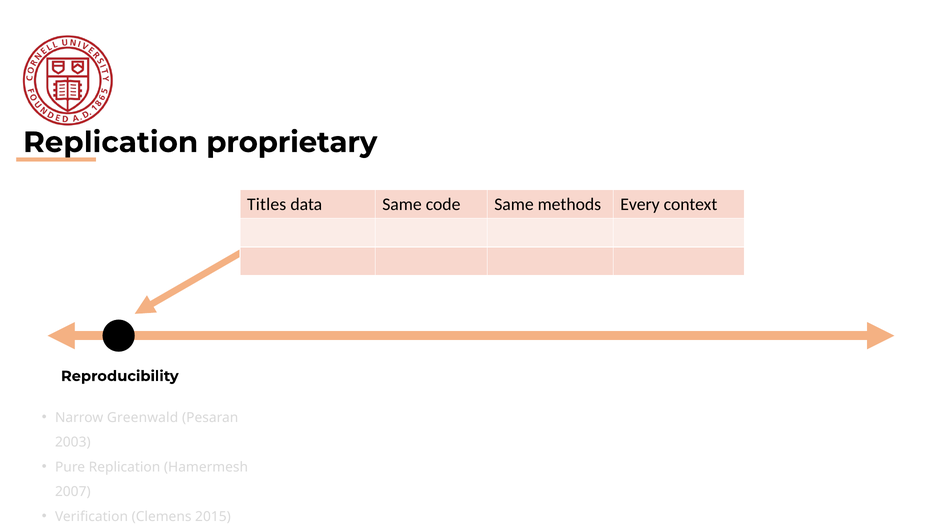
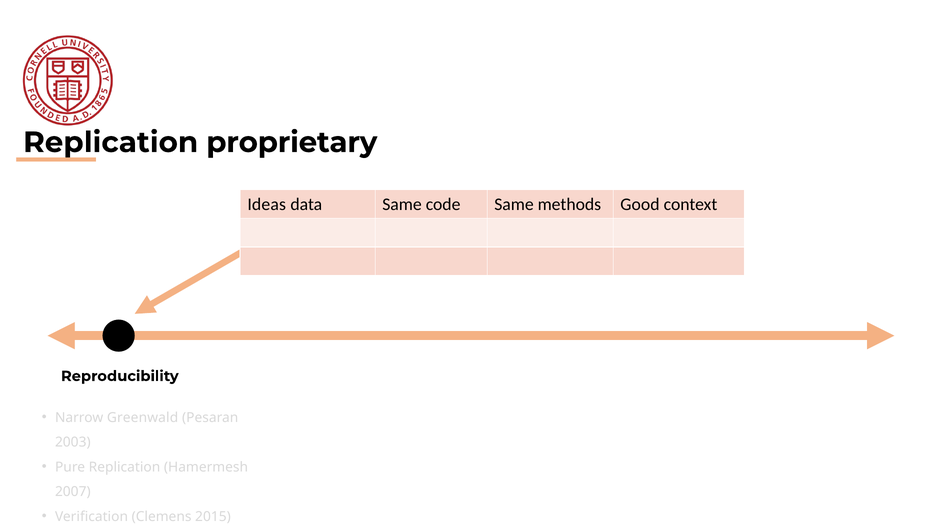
Titles: Titles -> Ideas
Every: Every -> Good
